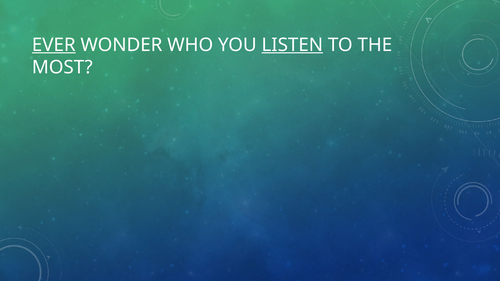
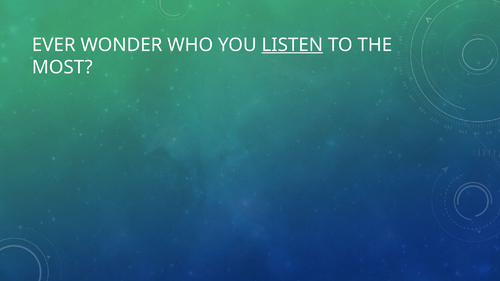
EVER underline: present -> none
